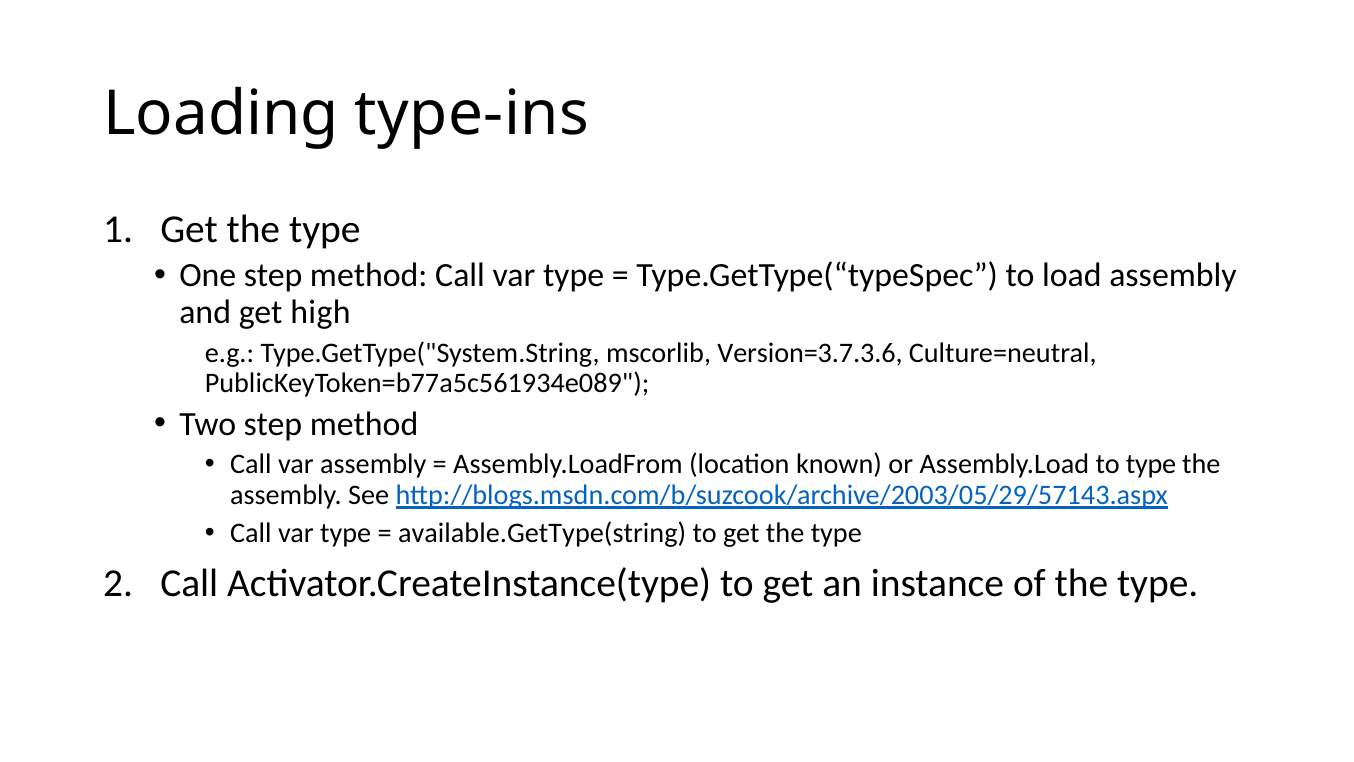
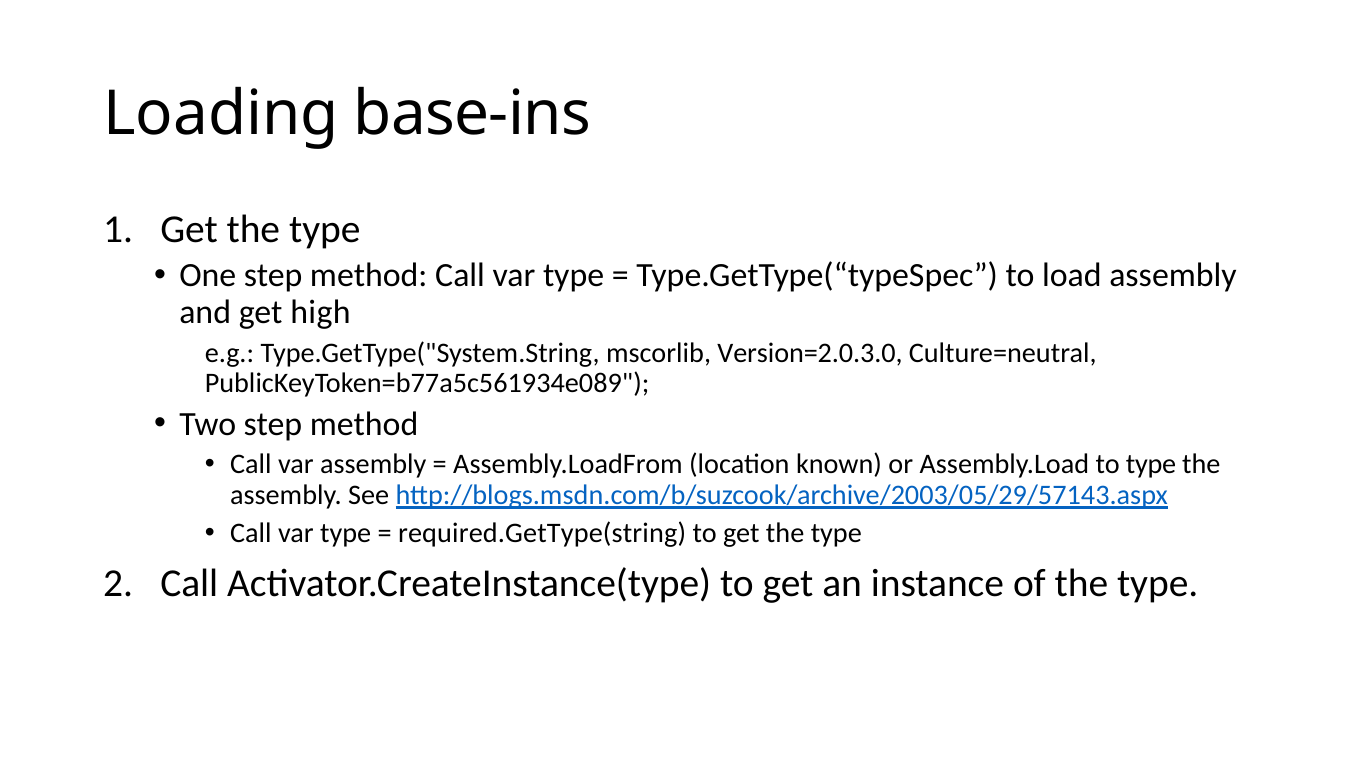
type-ins: type-ins -> base-ins
Version=3.7.3.6: Version=3.7.3.6 -> Version=2.0.3.0
available.GetType(string: available.GetType(string -> required.GetType(string
